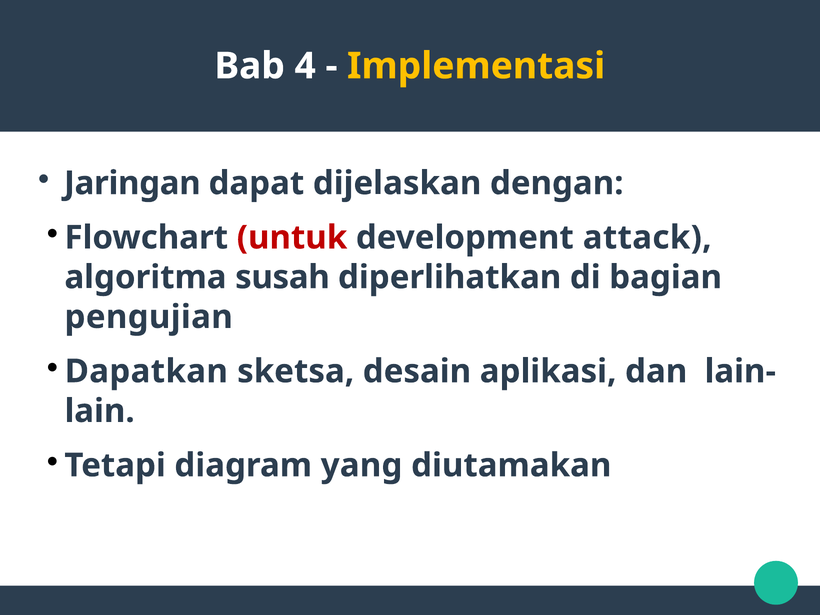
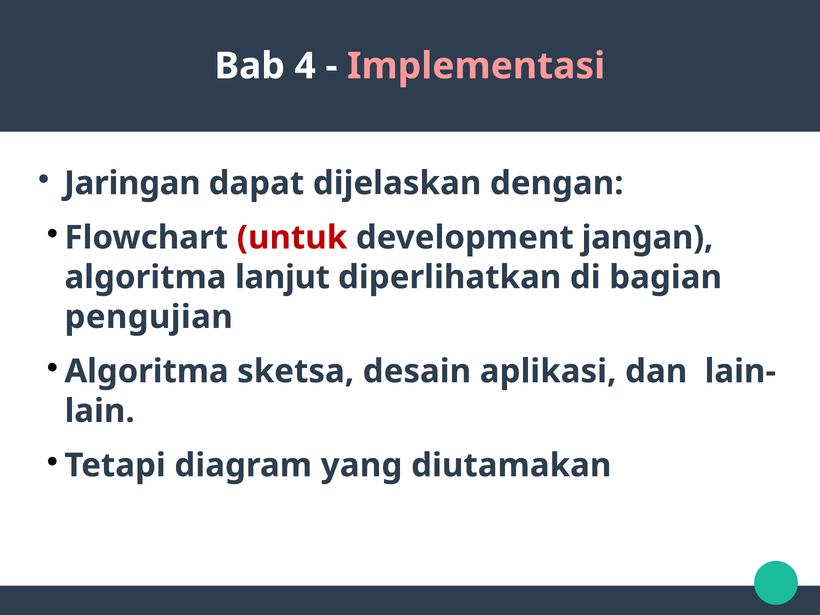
Implementasi colour: yellow -> pink
attack: attack -> jangan
susah: susah -> lanjut
Dapatkan at (146, 371): Dapatkan -> Algoritma
